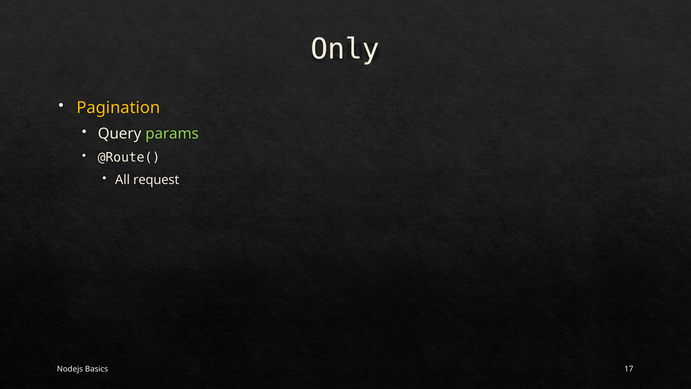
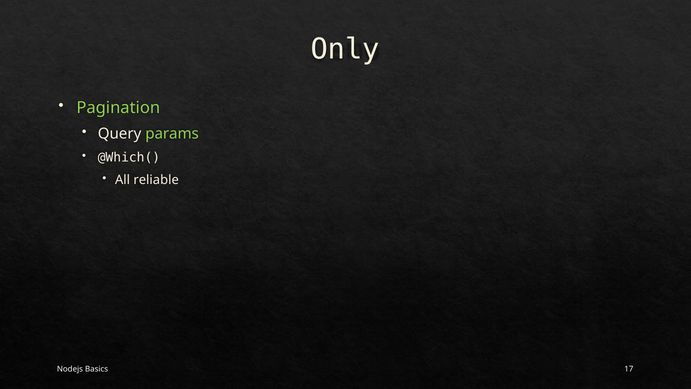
Pagination colour: yellow -> light green
@Route(: @Route( -> @Which(
request: request -> reliable
